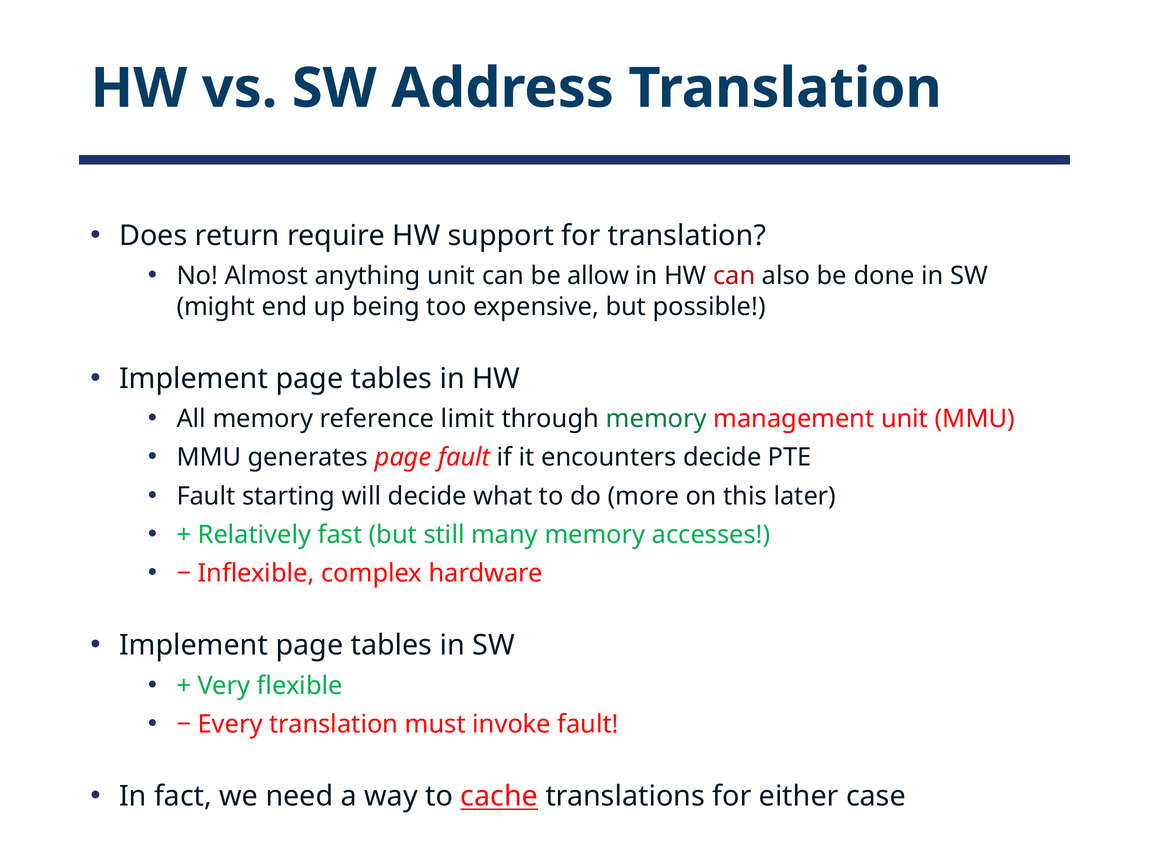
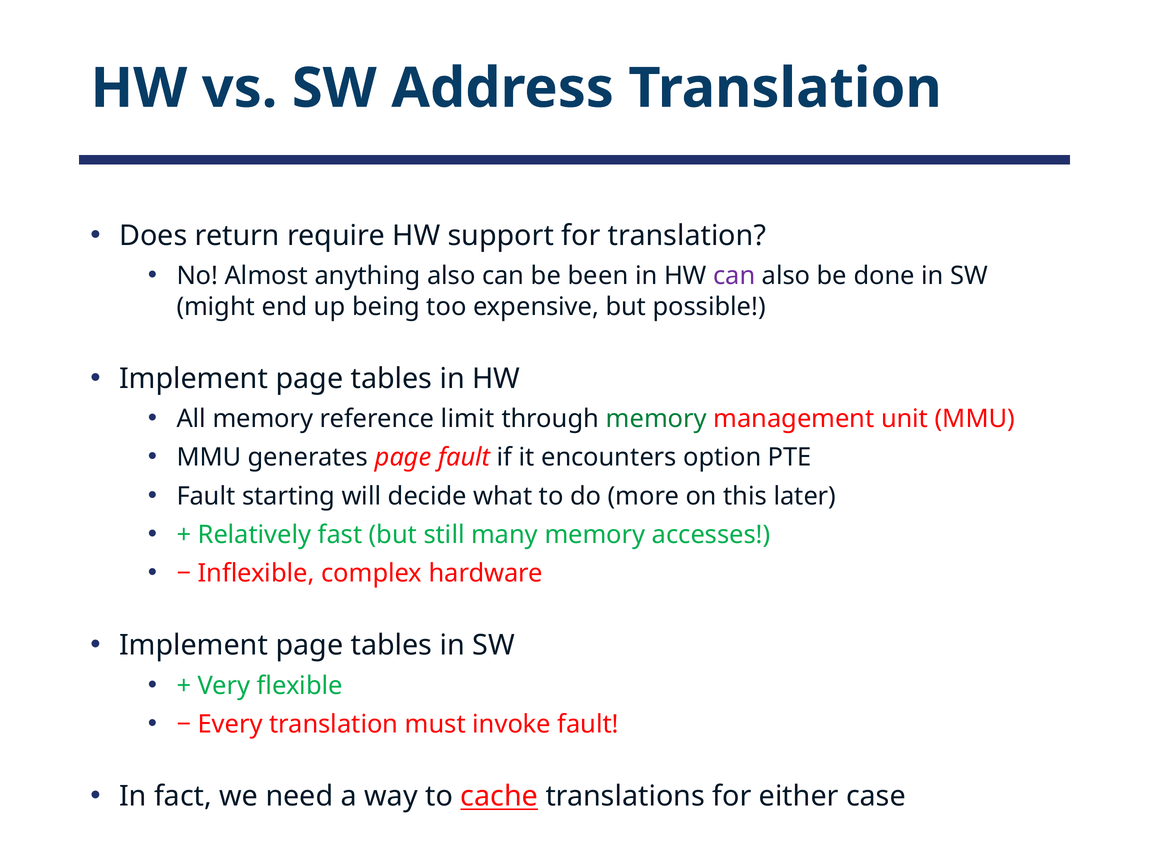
anything unit: unit -> also
allow: allow -> been
can at (734, 276) colour: red -> purple
encounters decide: decide -> option
